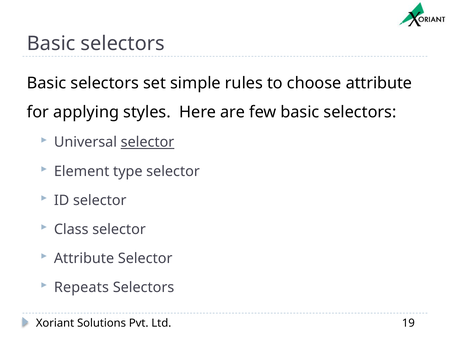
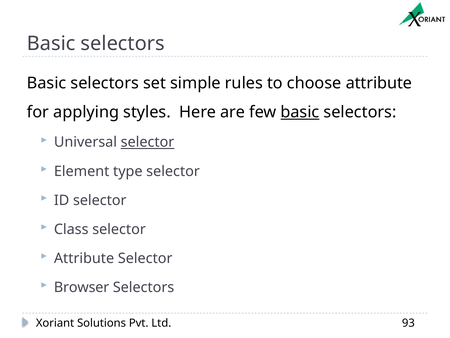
basic at (300, 112) underline: none -> present
Repeats: Repeats -> Browser
19: 19 -> 93
